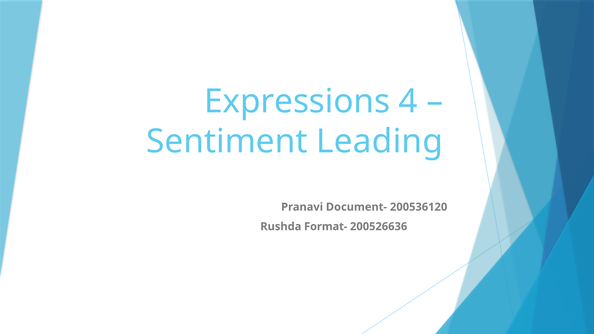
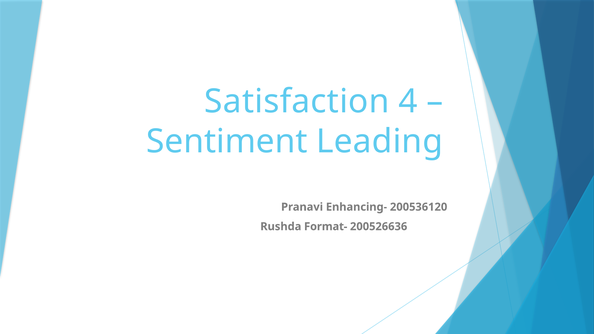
Expressions: Expressions -> Satisfaction
Document-: Document- -> Enhancing-
